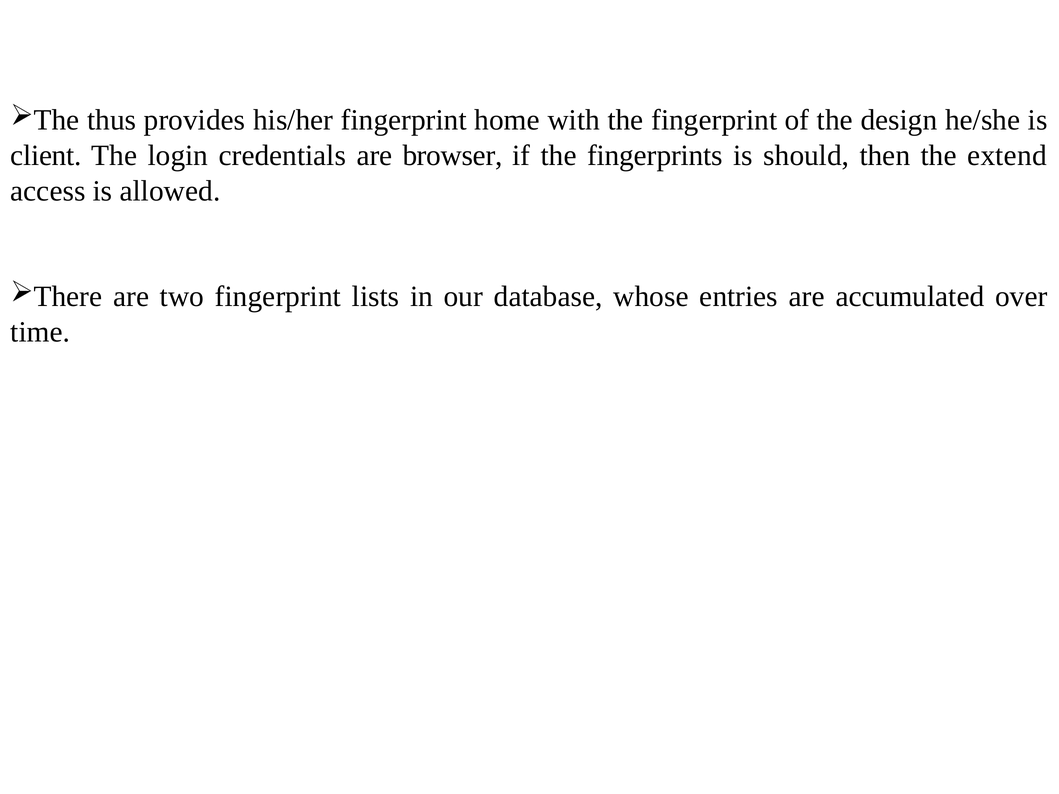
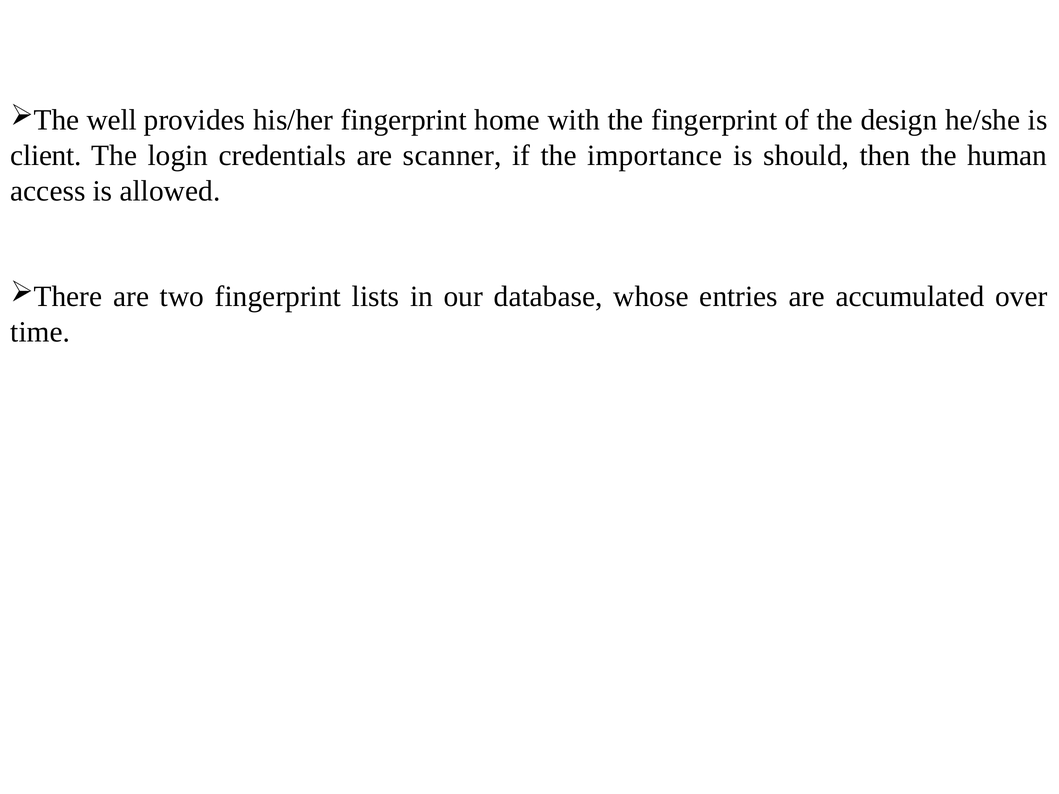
thus: thus -> well
browser: browser -> scanner
fingerprints: fingerprints -> importance
extend: extend -> human
